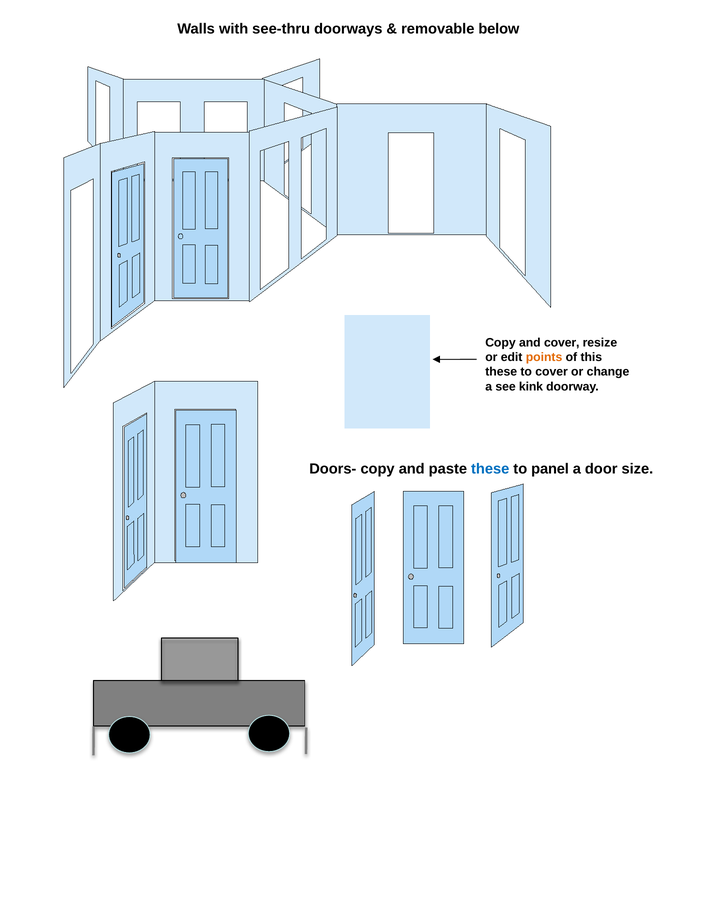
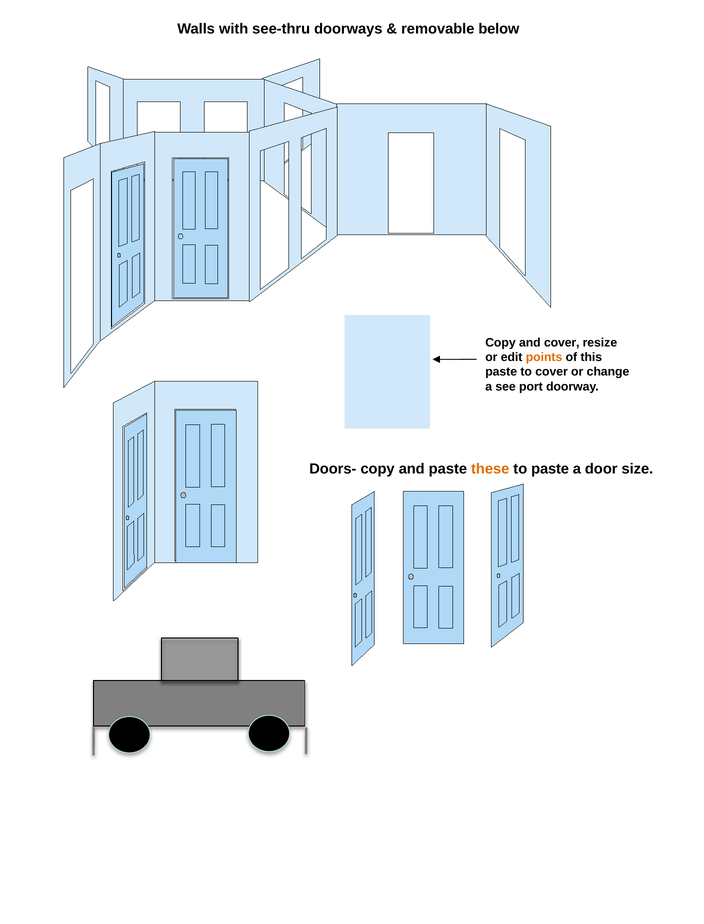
these at (501, 372): these -> paste
kink: kink -> port
these at (490, 469) colour: blue -> orange
to panel: panel -> paste
